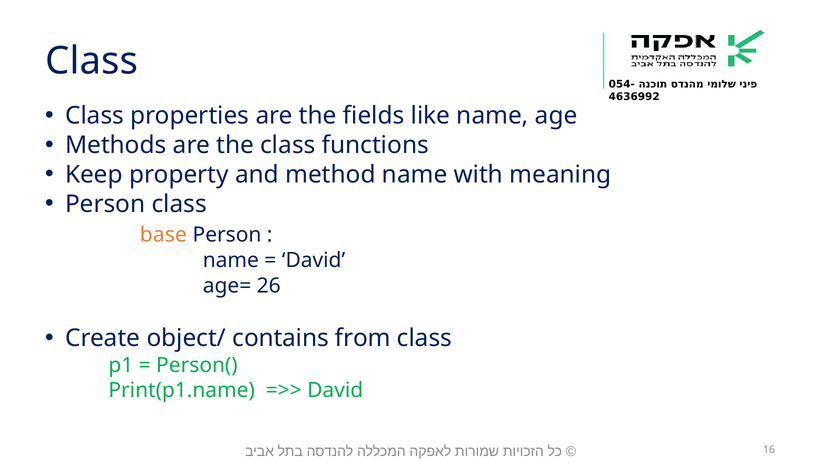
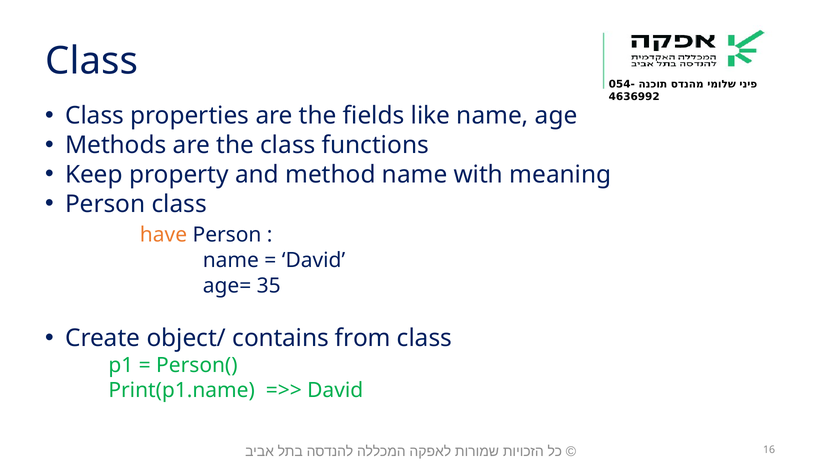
base: base -> have
26: 26 -> 35
